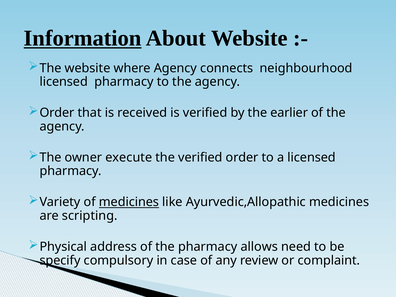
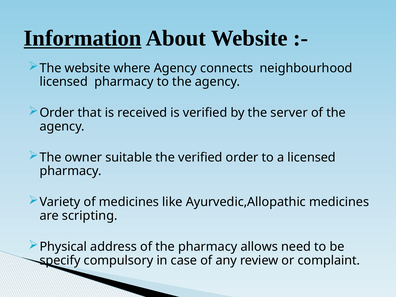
earlier: earlier -> server
execute: execute -> suitable
medicines at (129, 202) underline: present -> none
